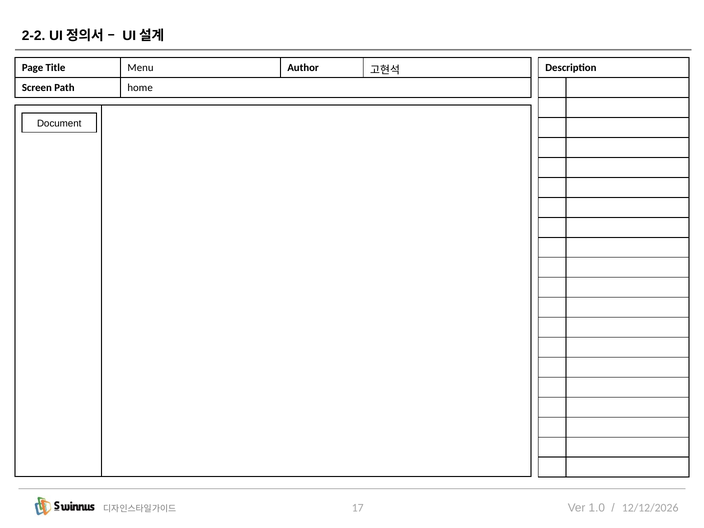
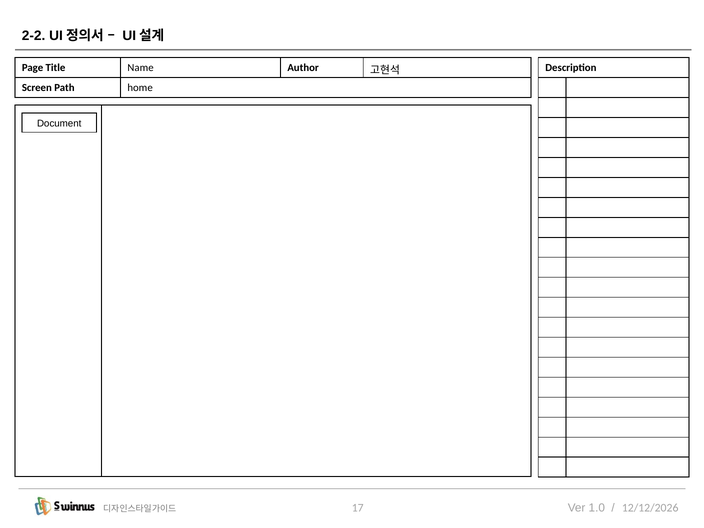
Menu: Menu -> Name
